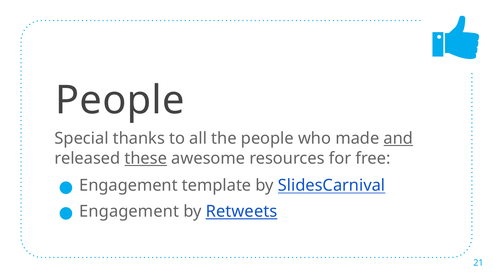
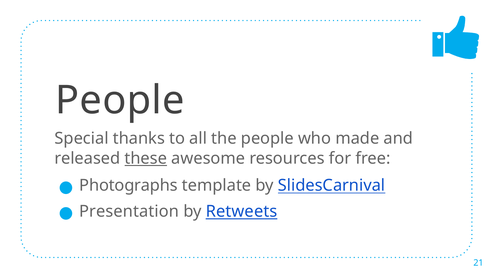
and underline: present -> none
Engagement at (128, 185): Engagement -> Photographs
Engagement at (129, 211): Engagement -> Presentation
